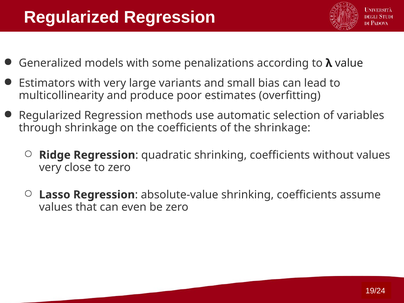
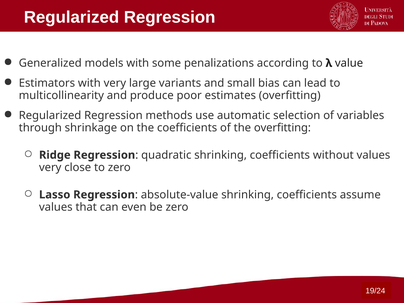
the shrinkage: shrinkage -> overfitting
